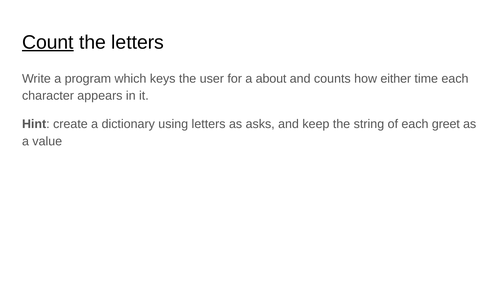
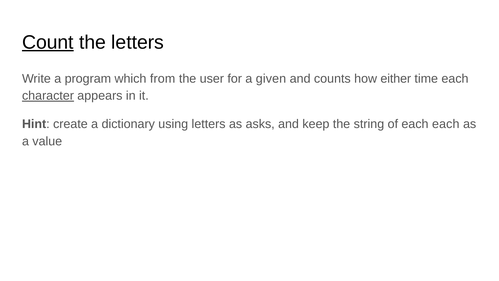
keys: keys -> from
about: about -> given
character underline: none -> present
each greet: greet -> each
